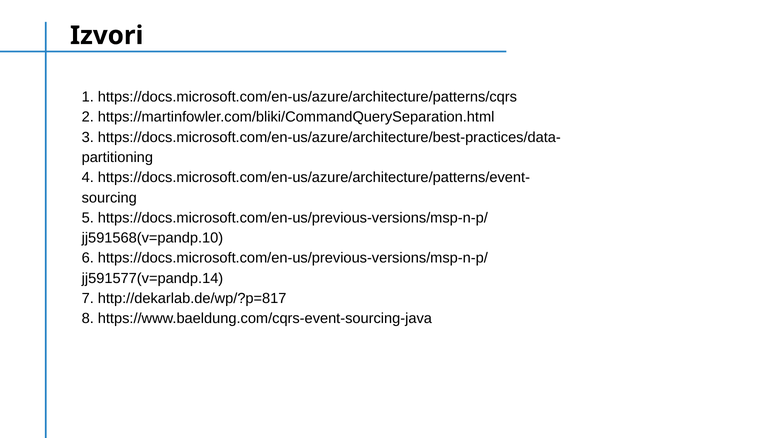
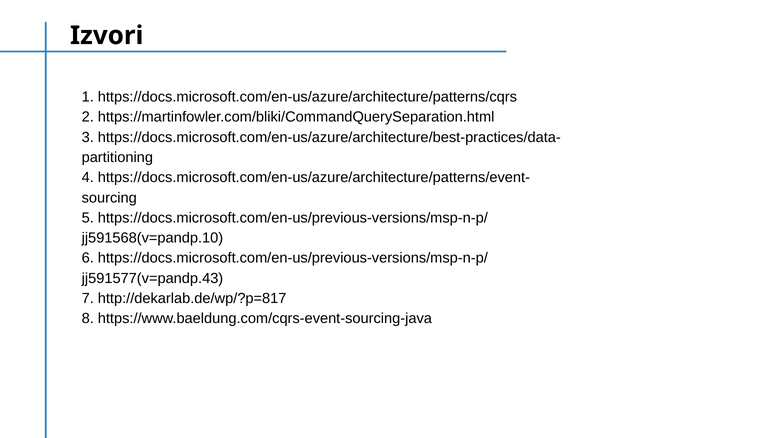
jj591577(v=pandp.14: jj591577(v=pandp.14 -> jj591577(v=pandp.43
